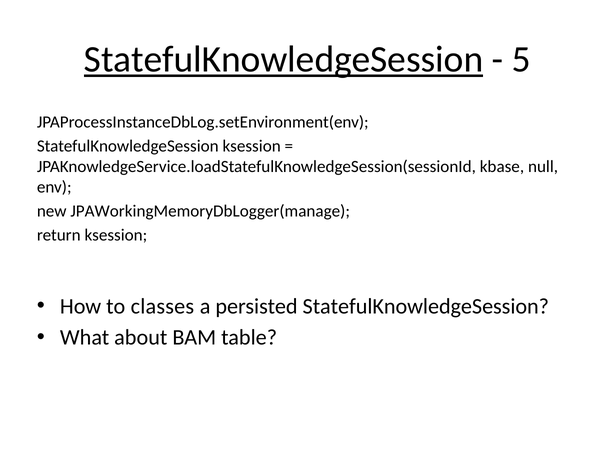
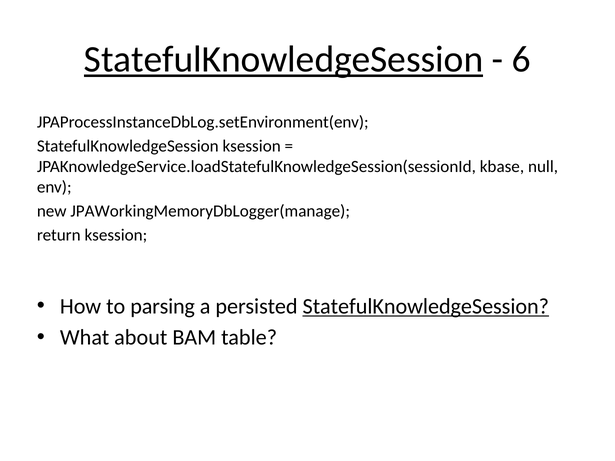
5: 5 -> 6
classes: classes -> parsing
StatefulKnowledgeSession at (426, 307) underline: none -> present
